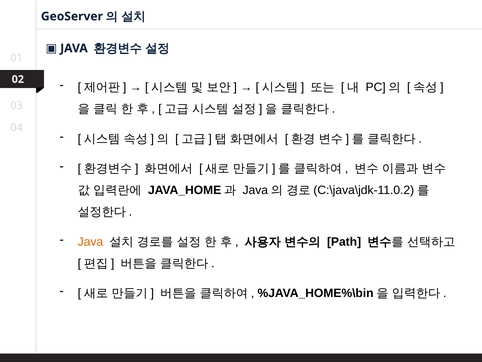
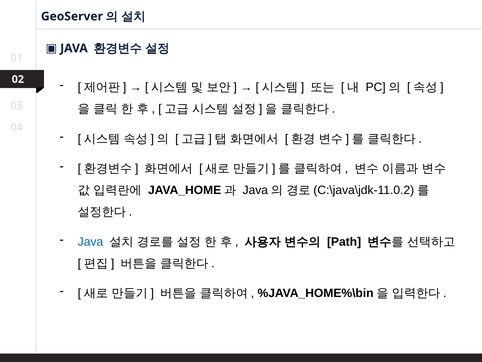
Java at (90, 241) colour: orange -> blue
